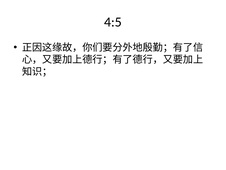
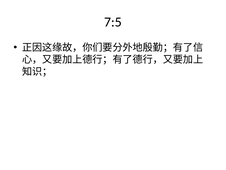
4:5: 4:5 -> 7:5
